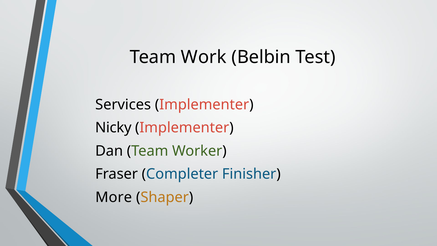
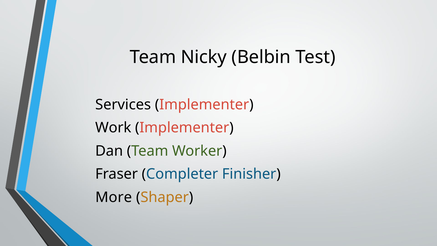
Work: Work -> Nicky
Nicky: Nicky -> Work
